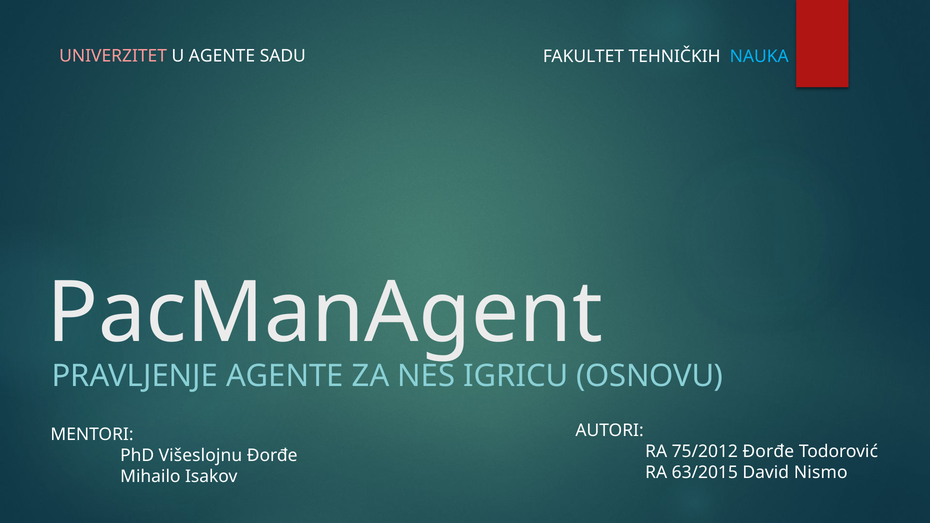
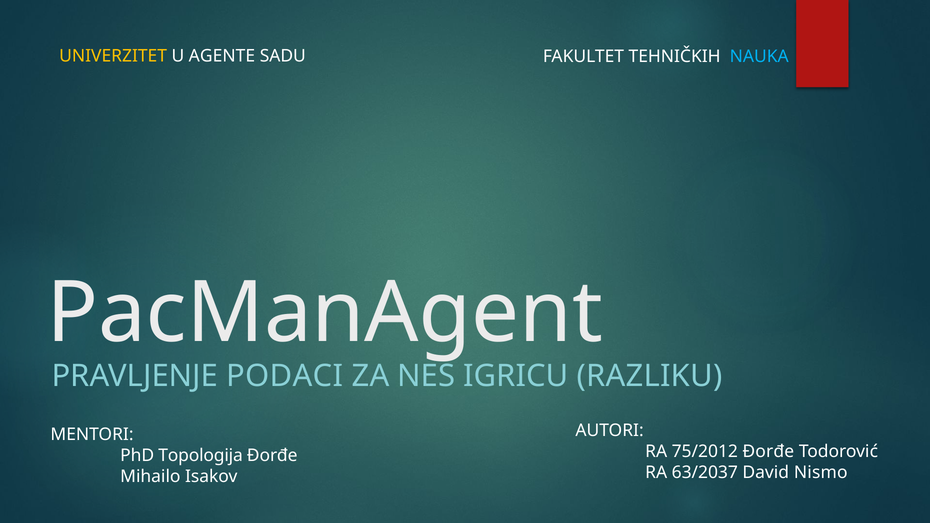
UNIVERZITET colour: pink -> yellow
PRAVLJENJE AGENTE: AGENTE -> PODACI
OSNOVU: OSNOVU -> RAZLIKU
Višeslojnu: Višeslojnu -> Topologija
63/2015: 63/2015 -> 63/2037
